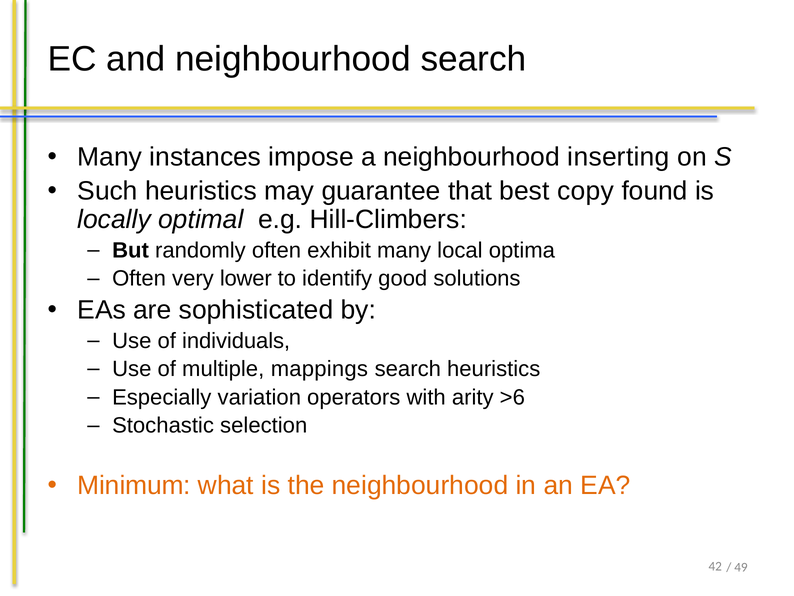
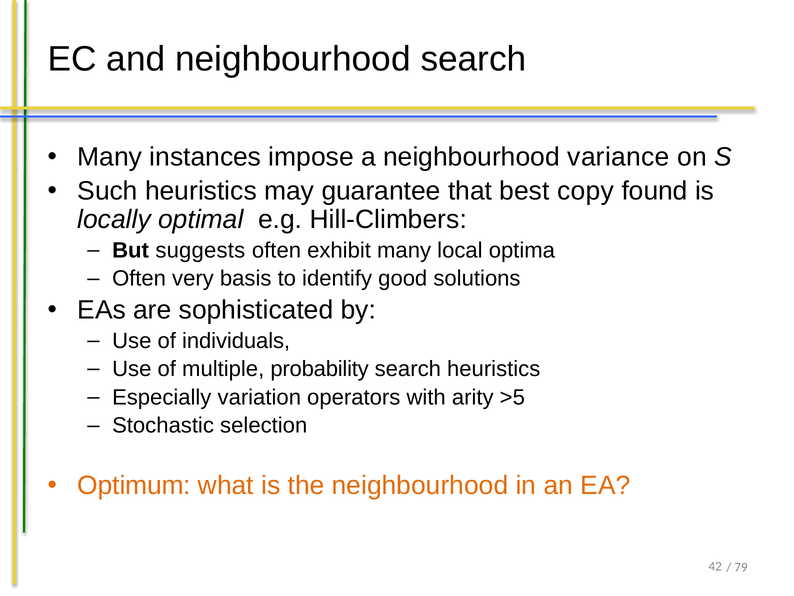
inserting: inserting -> variance
randomly: randomly -> suggests
lower: lower -> basis
mappings: mappings -> probability
>6: >6 -> >5
Minimum: Minimum -> Optimum
49: 49 -> 79
